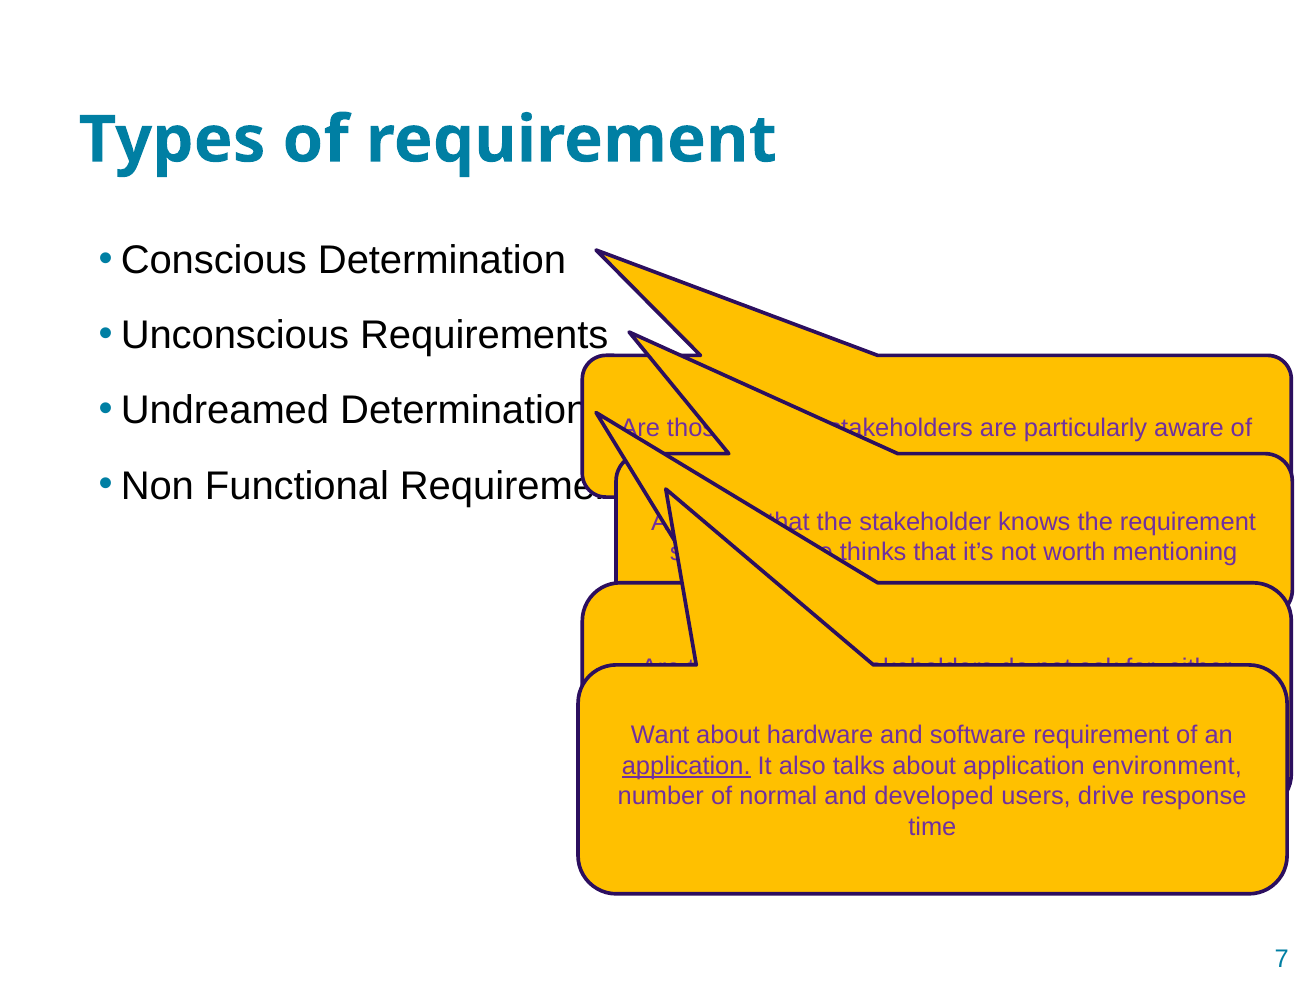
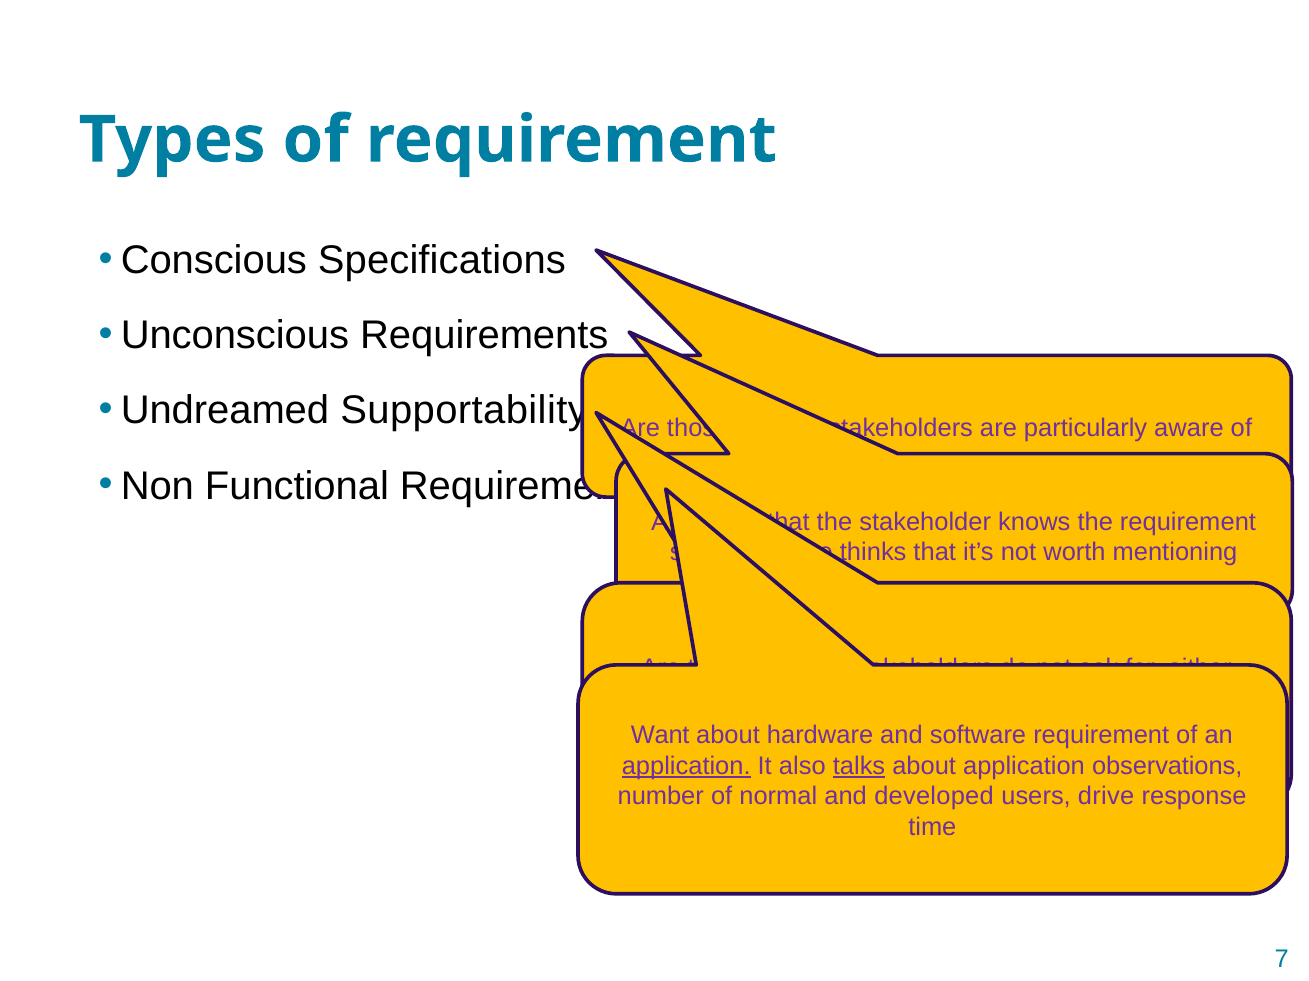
Conscious Determination: Determination -> Specifications
Undreamed Determination: Determination -> Supportability
talks underline: none -> present
environment: environment -> observations
